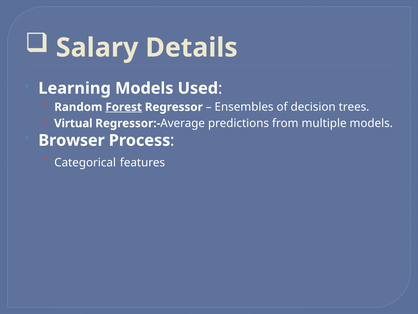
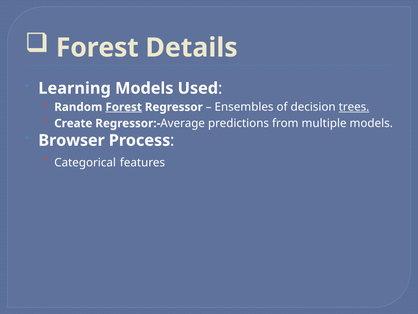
Salary at (97, 48): Salary -> Forest
trees underline: none -> present
Virtual: Virtual -> Create
